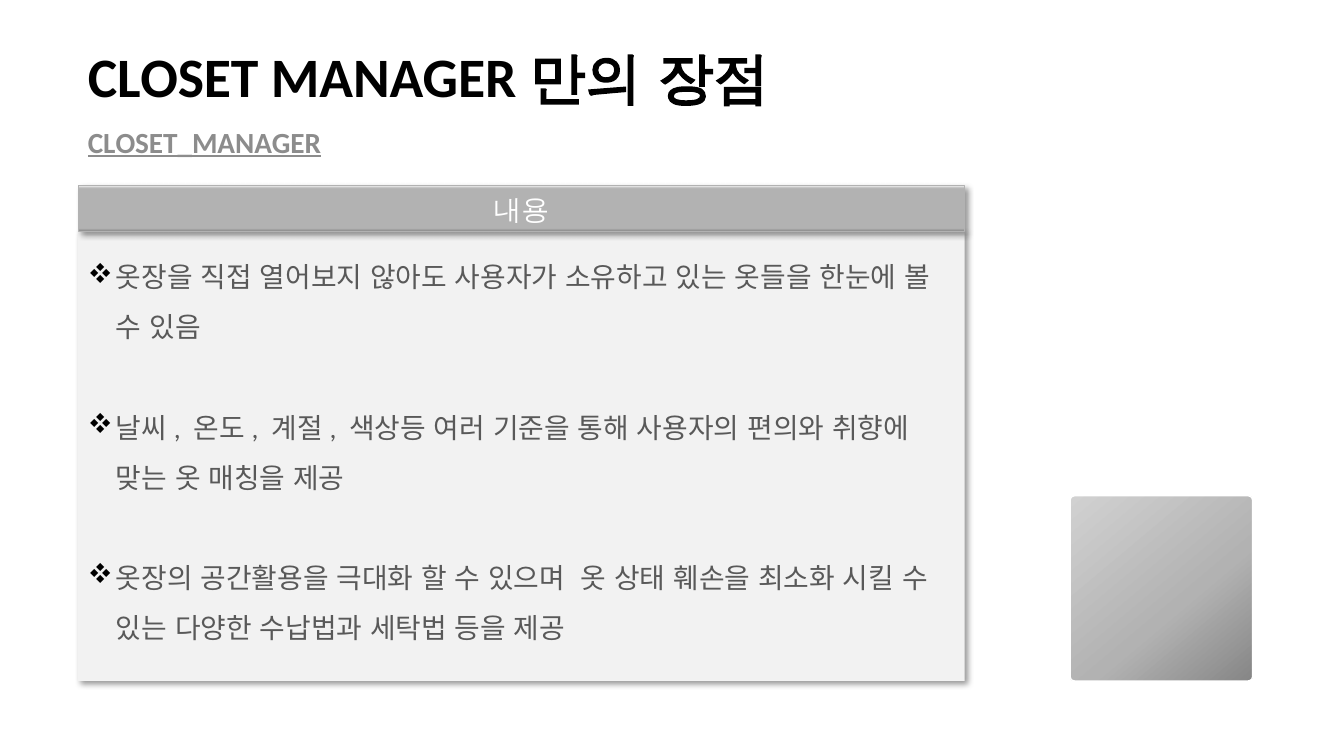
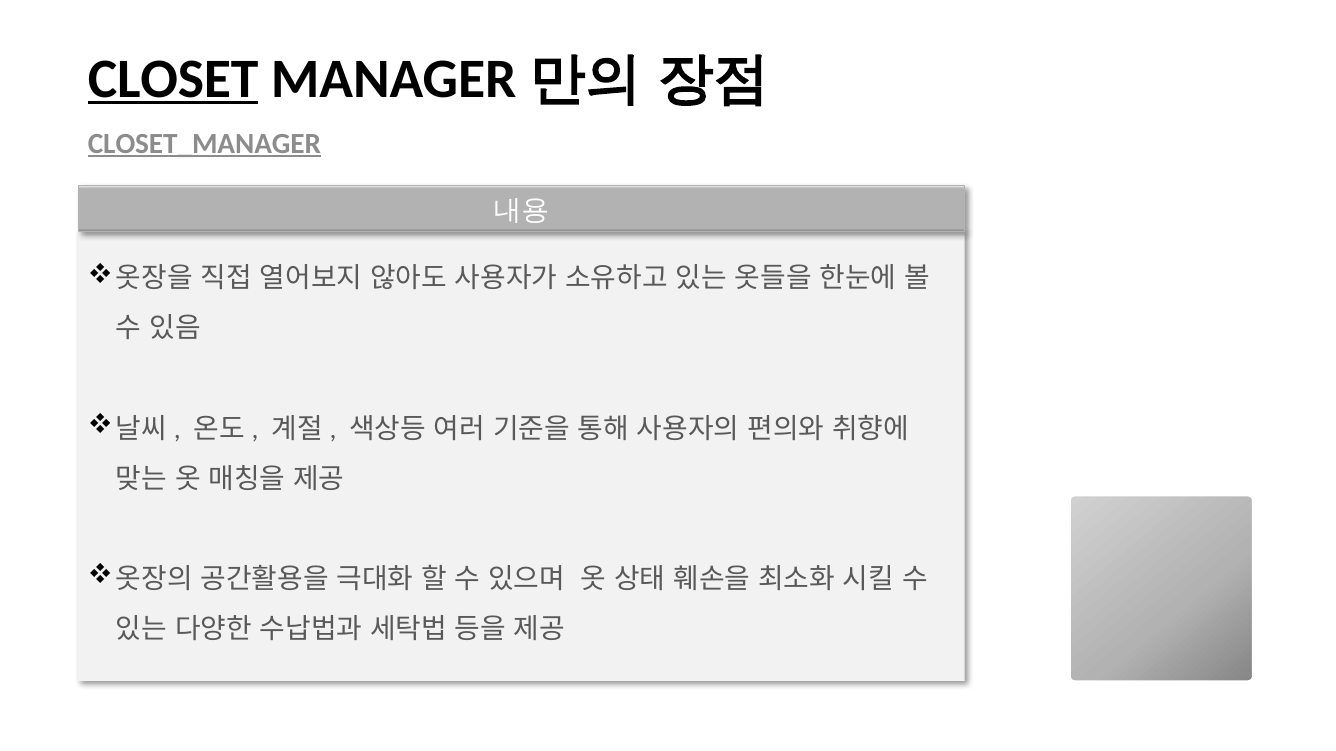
CLOSET underline: none -> present
